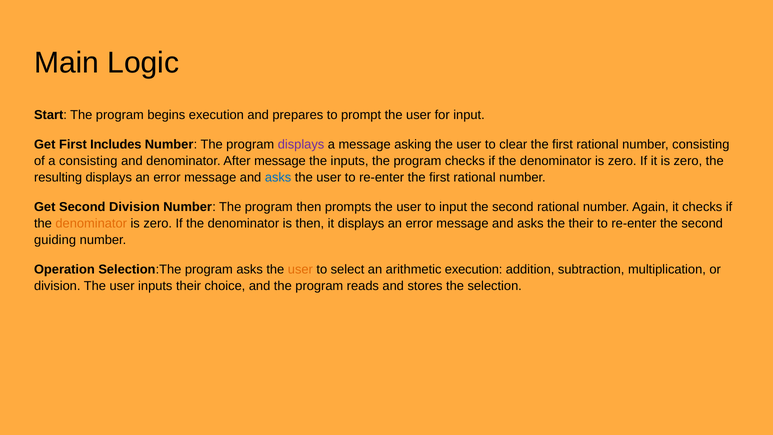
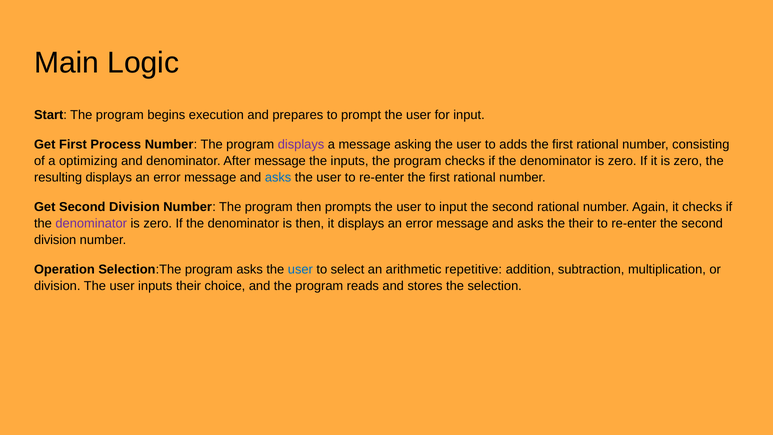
Includes: Includes -> Process
clear: clear -> adds
a consisting: consisting -> optimizing
denominator at (91, 223) colour: orange -> purple
guiding at (55, 240): guiding -> division
user at (300, 269) colour: orange -> blue
arithmetic execution: execution -> repetitive
